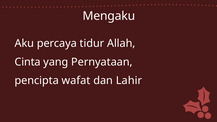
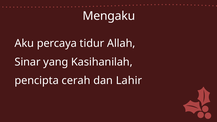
Cinta: Cinta -> Sinar
Pernyataan: Pernyataan -> Kasihanilah
wafat: wafat -> cerah
